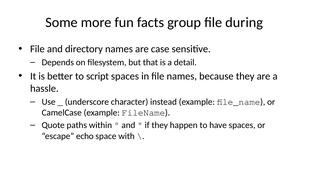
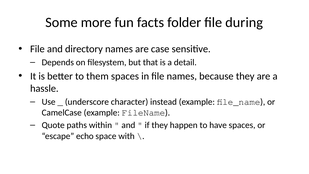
group: group -> folder
script: script -> them
